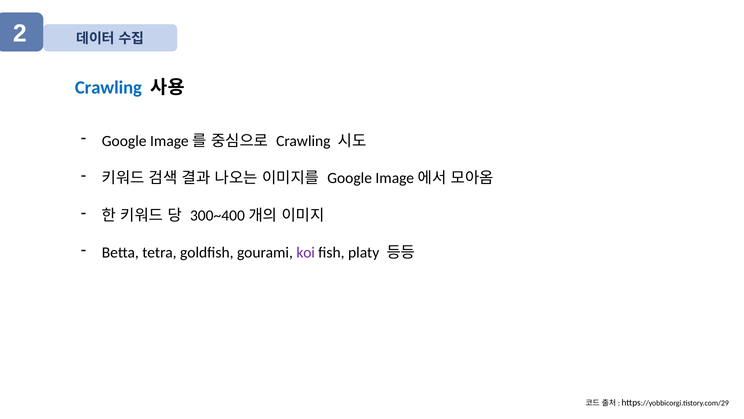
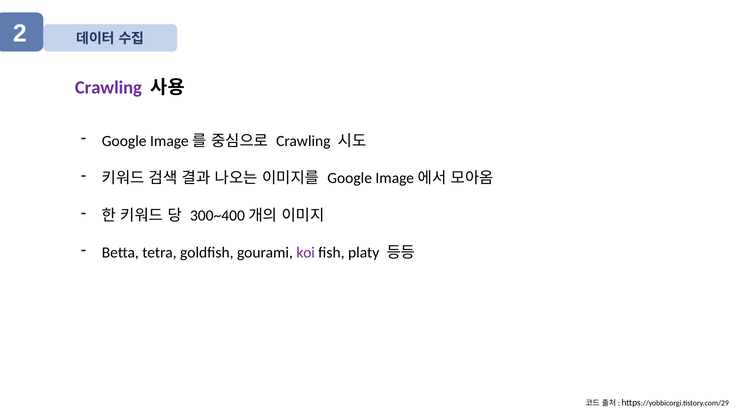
Crawling at (108, 88) colour: blue -> purple
